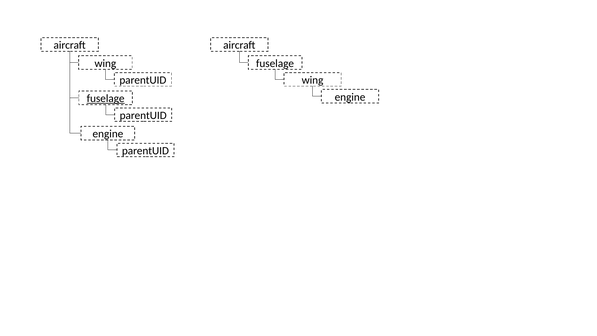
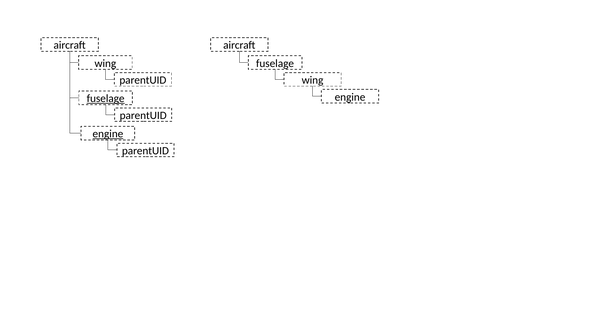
engine at (108, 134) underline: none -> present
